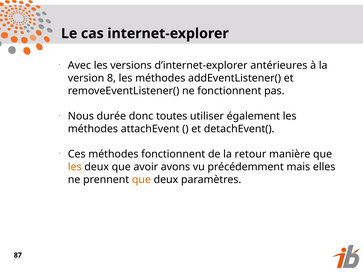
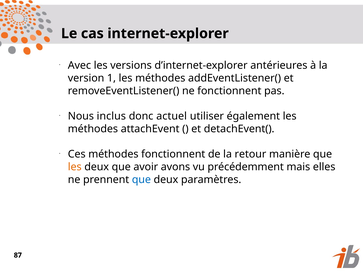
8: 8 -> 1
durée: durée -> inclus
toutes: toutes -> actuel
que at (141, 180) colour: orange -> blue
